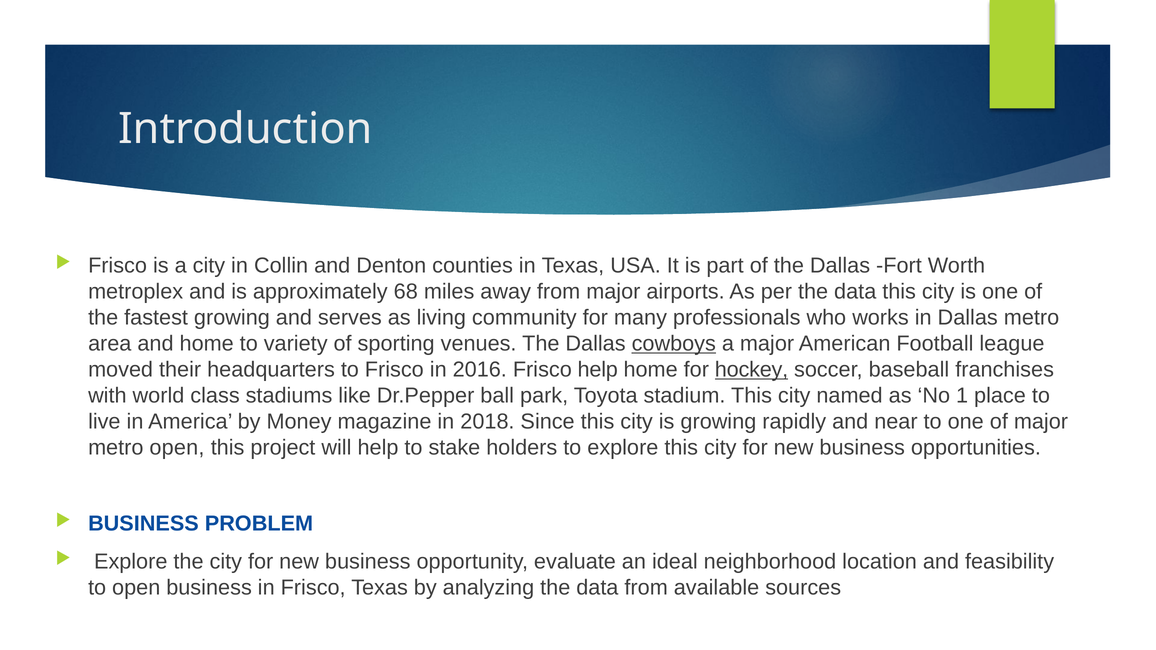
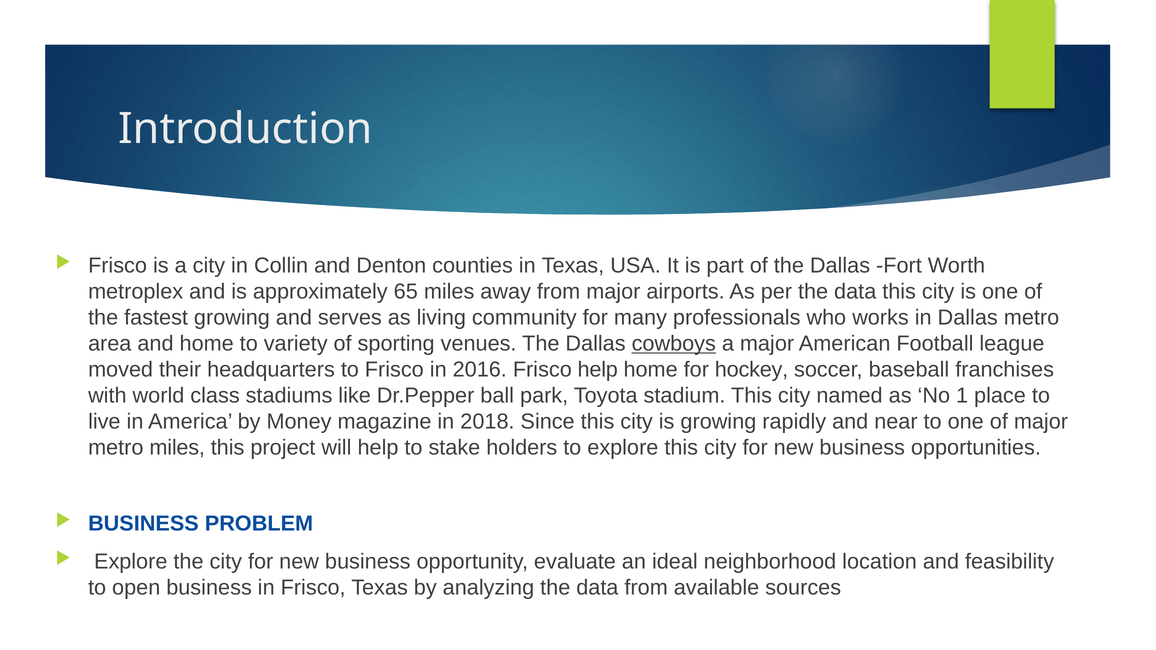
68: 68 -> 65
hockey underline: present -> none
metro open: open -> miles
